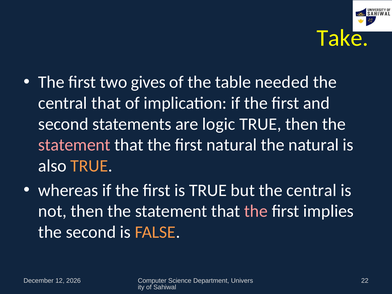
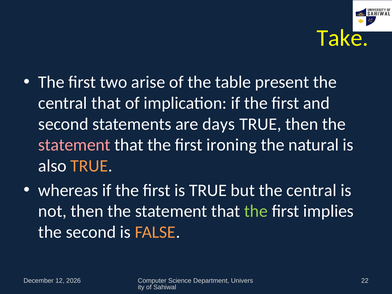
gives: gives -> arise
needed: needed -> present
logic: logic -> days
first natural: natural -> ironing
the at (256, 211) colour: pink -> light green
